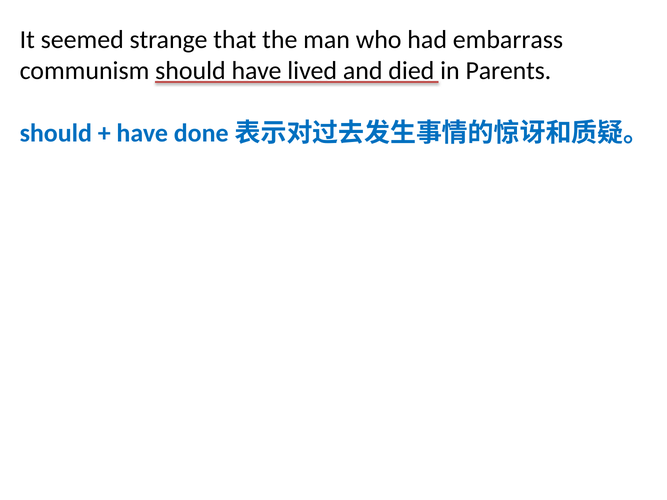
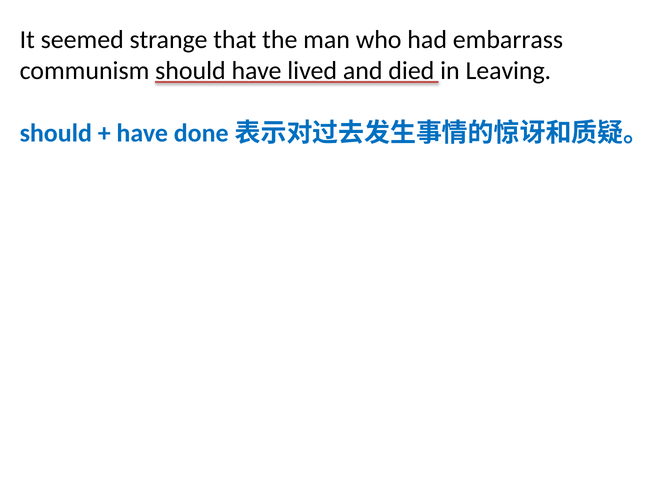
Parents: Parents -> Leaving
